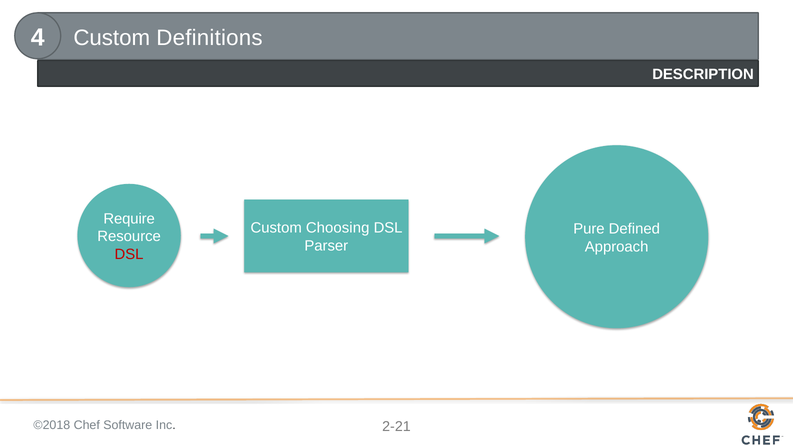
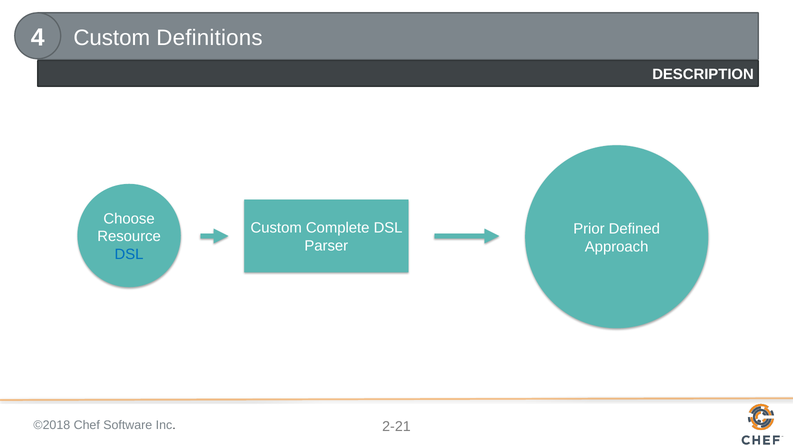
Require: Require -> Choose
Choosing: Choosing -> Complete
Pure: Pure -> Prior
DSL at (129, 254) colour: red -> blue
